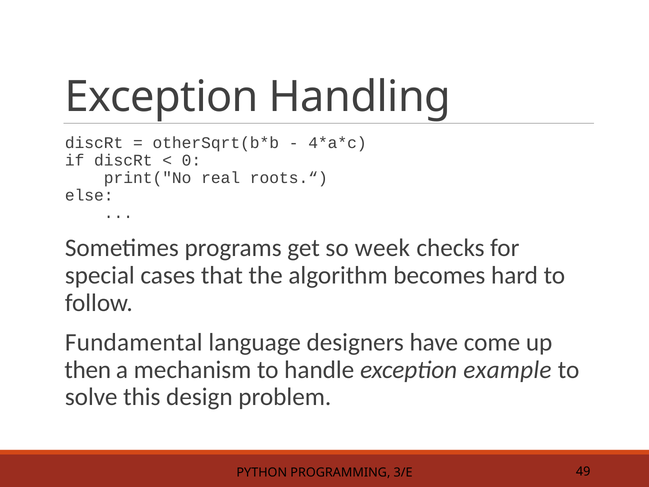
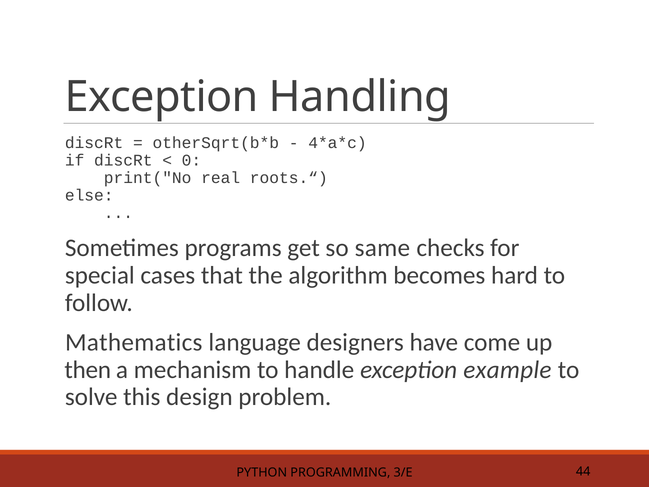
week: week -> same
Fundamental: Fundamental -> Mathematics
49: 49 -> 44
